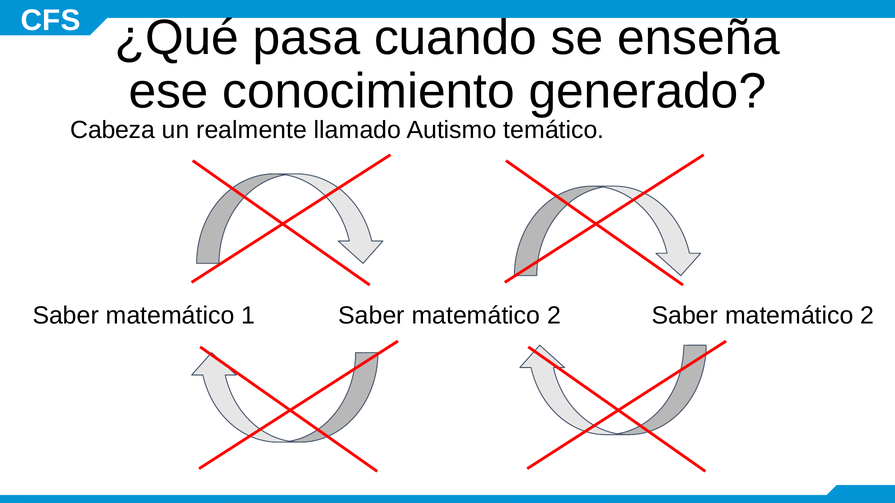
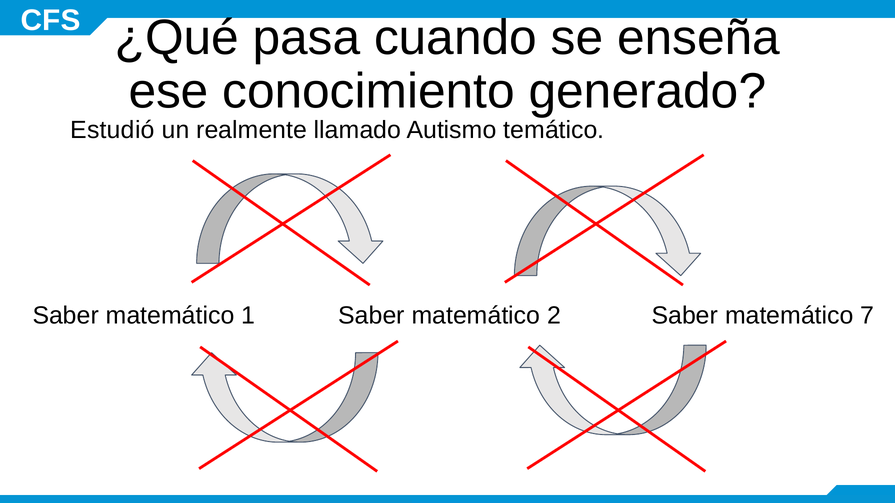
Cabeza: Cabeza -> Estudió
2 Saber matemático 2: 2 -> 7
